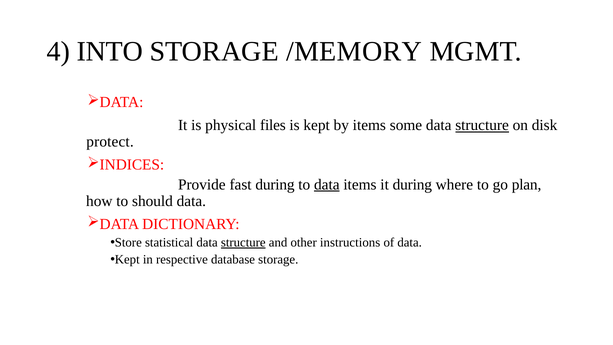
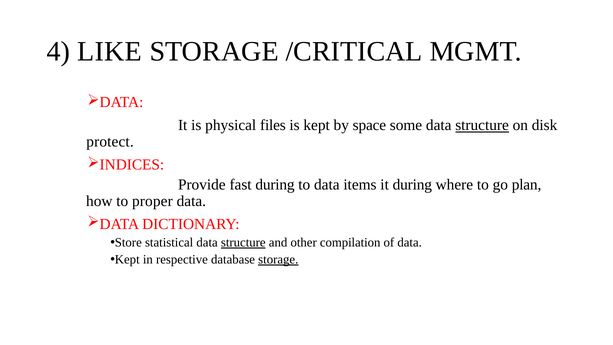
INTO: INTO -> LIKE
/MEMORY: /MEMORY -> /CRITICAL
by items: items -> space
data at (327, 184) underline: present -> none
should: should -> proper
instructions: instructions -> compilation
storage at (278, 259) underline: none -> present
